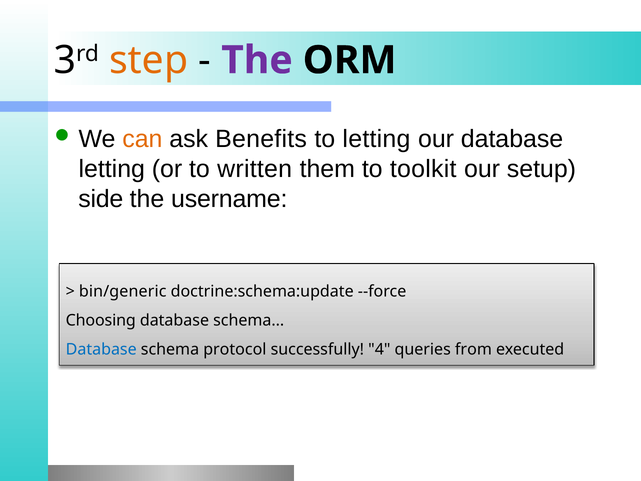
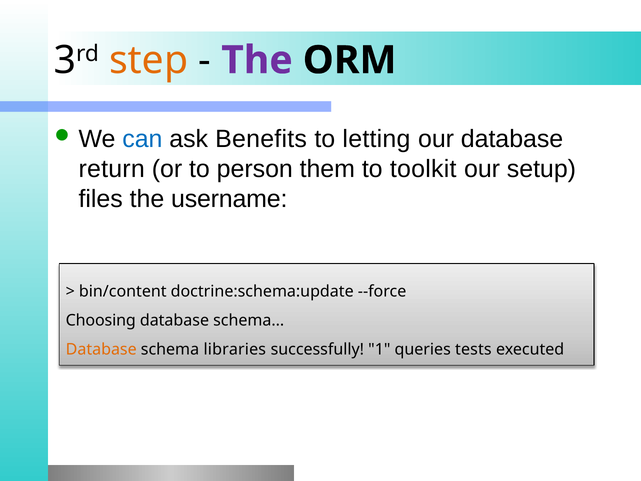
can colour: orange -> blue
letting at (112, 169): letting -> return
written: written -> person
side: side -> files
bin/generic: bin/generic -> bin/content
Database at (101, 349) colour: blue -> orange
protocol: protocol -> libraries
4: 4 -> 1
from: from -> tests
